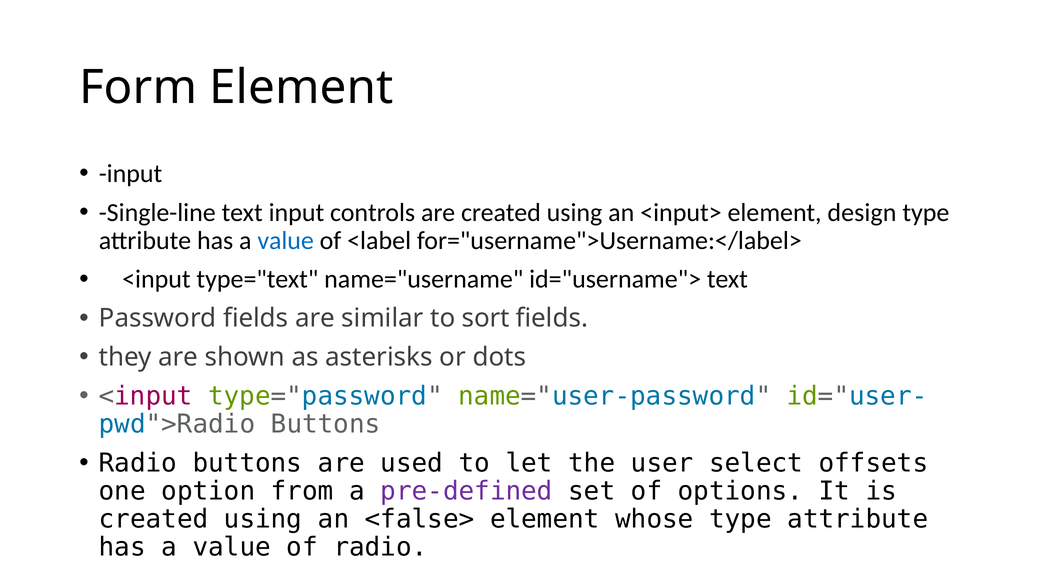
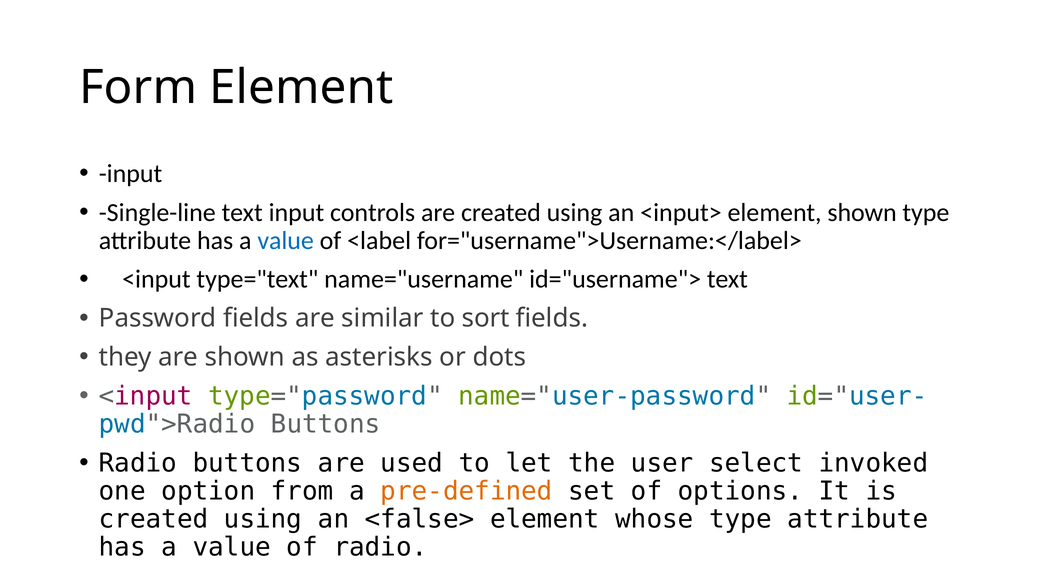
element design: design -> shown
offsets: offsets -> invoked
pre-defined colour: purple -> orange
